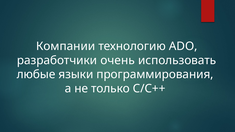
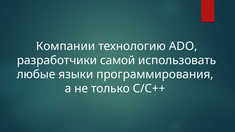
очень: очень -> самой
